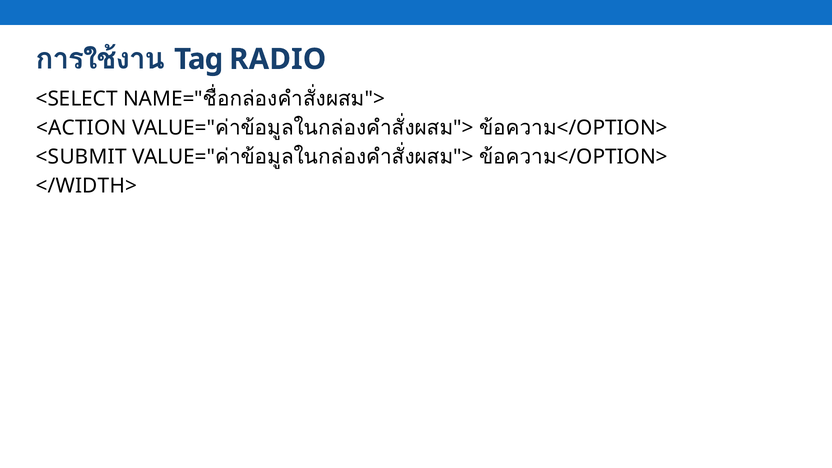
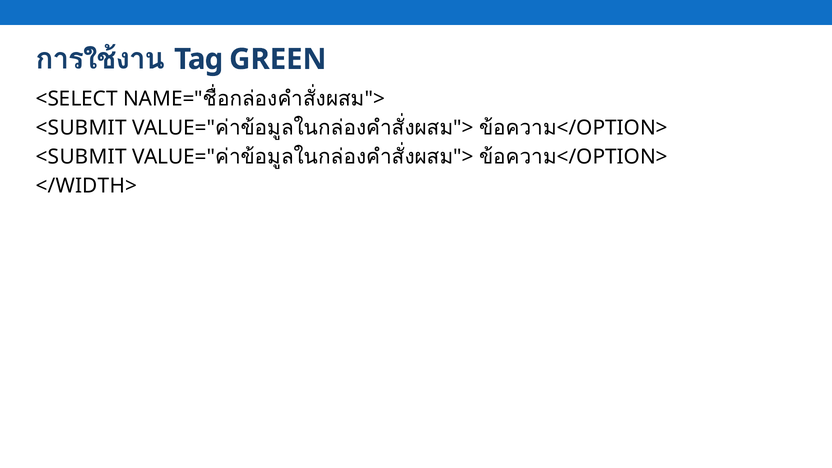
RADIO: RADIO -> GREEN
<ACTION at (81, 128): <ACTION -> <SUBMIT
